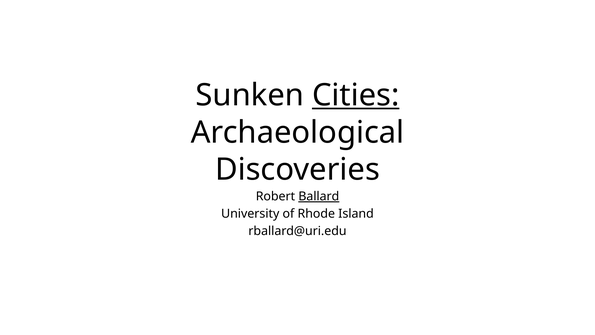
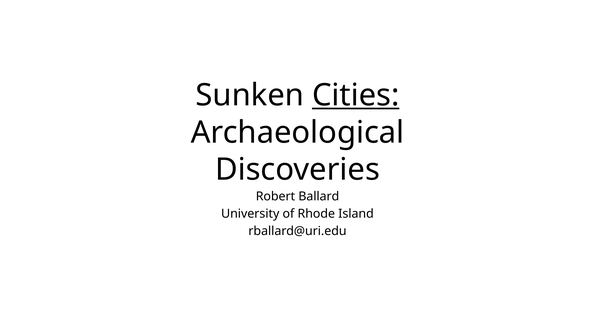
Ballard underline: present -> none
